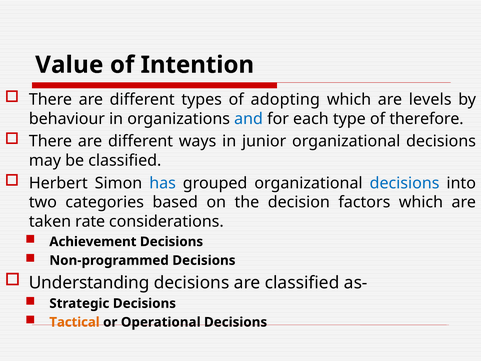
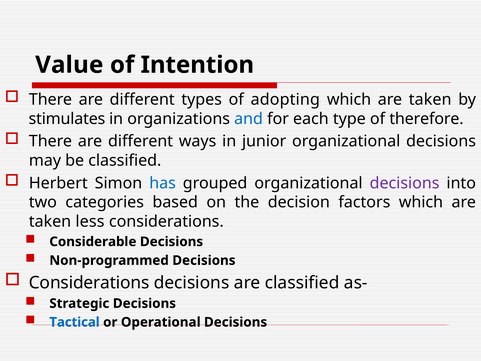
levels at (430, 100): levels -> taken
behaviour: behaviour -> stimulates
decisions at (405, 183) colour: blue -> purple
rate: rate -> less
Achievement: Achievement -> Considerable
Understanding at (89, 282): Understanding -> Considerations
Tactical colour: orange -> blue
